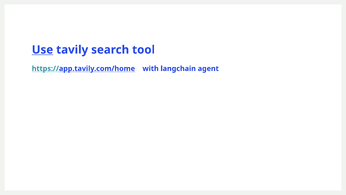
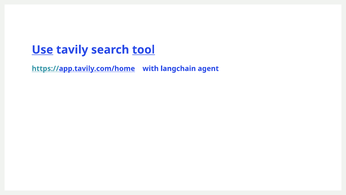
tool underline: none -> present
